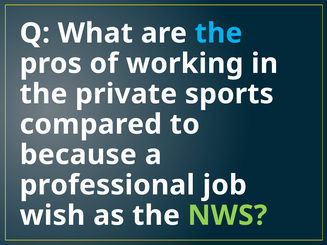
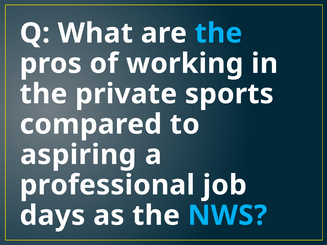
because: because -> aspiring
wish: wish -> days
NWS colour: light green -> light blue
